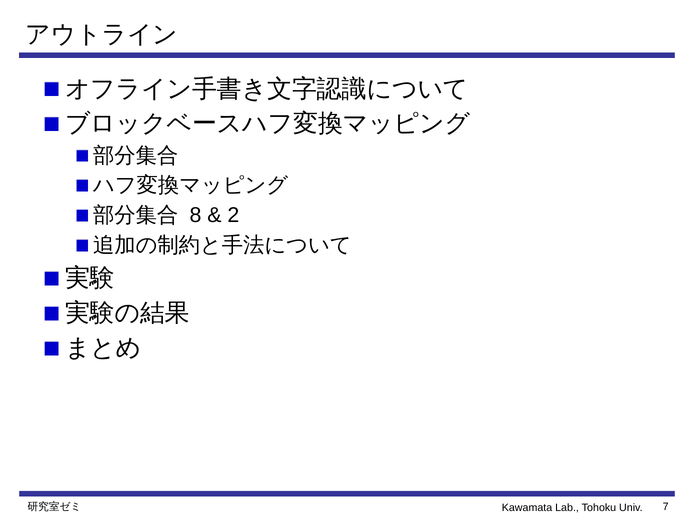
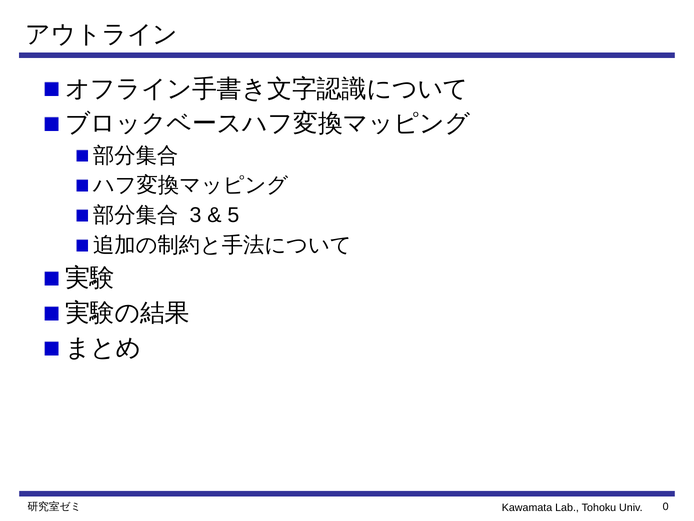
8: 8 -> 3
2: 2 -> 5
7: 7 -> 0
